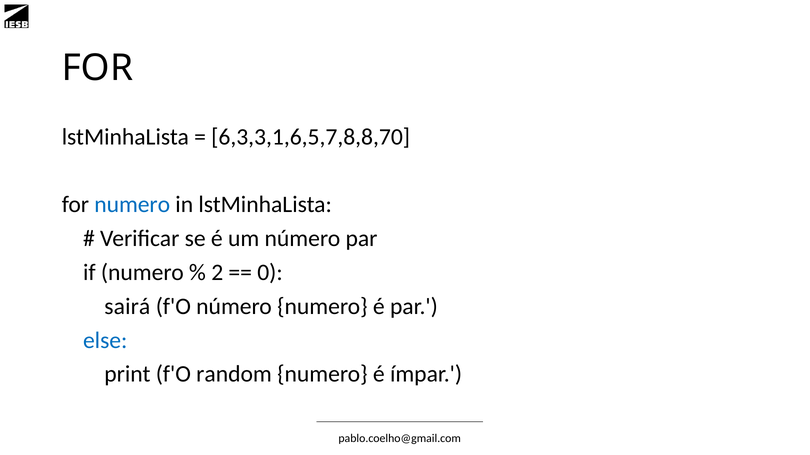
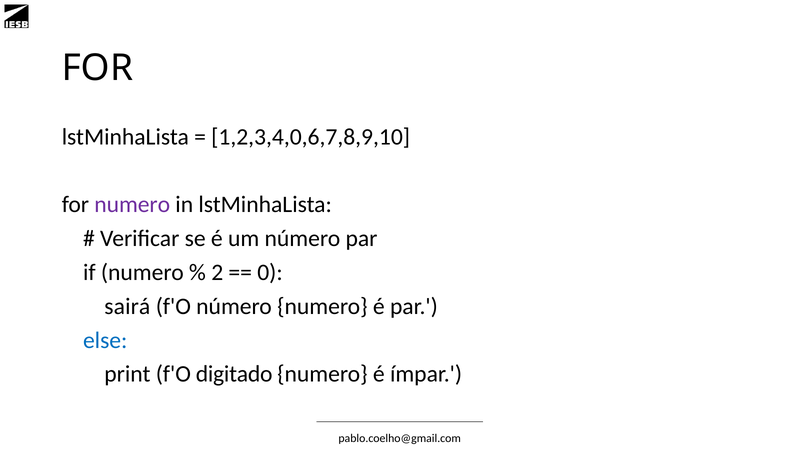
6,3,3,1,6,5,7,8,8,70: 6,3,3,1,6,5,7,8,8,70 -> 1,2,3,4,0,6,7,8,9,10
numero at (132, 205) colour: blue -> purple
random: random -> digitado
